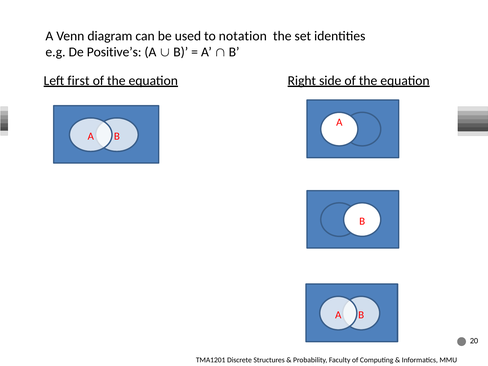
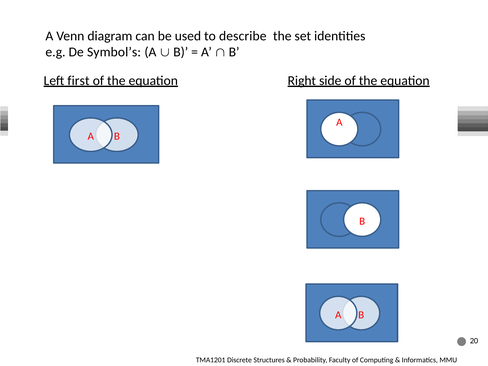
notation: notation -> describe
Positive’s: Positive’s -> Symbol’s
